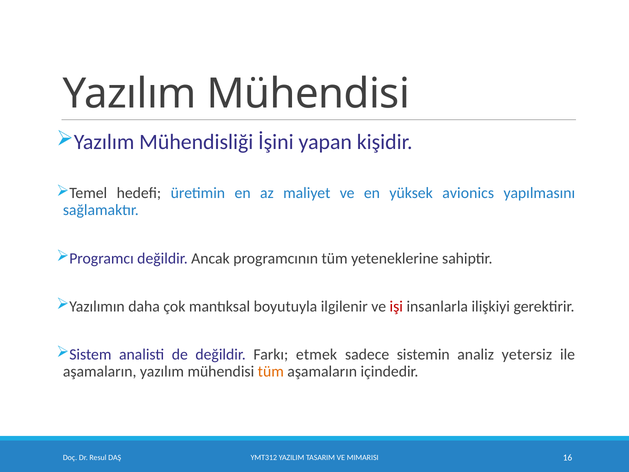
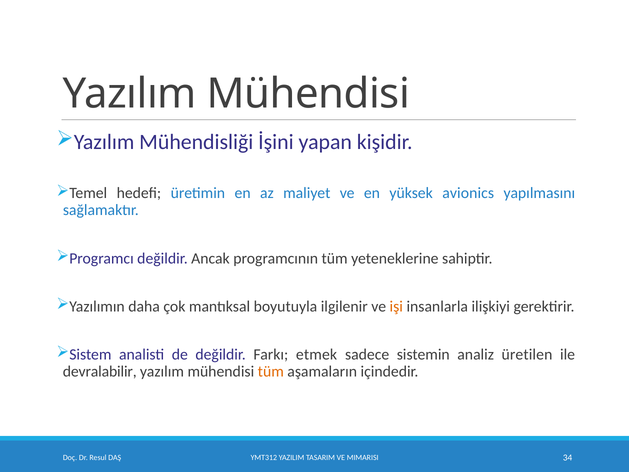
işi colour: red -> orange
yetersiz: yetersiz -> üretilen
aşamaların at (100, 371): aşamaların -> devralabilir
16: 16 -> 34
